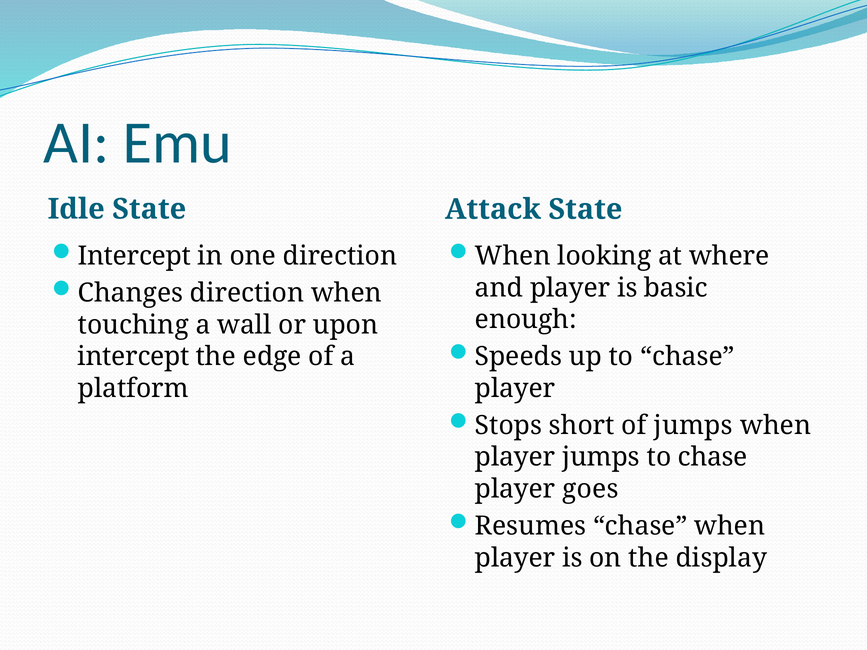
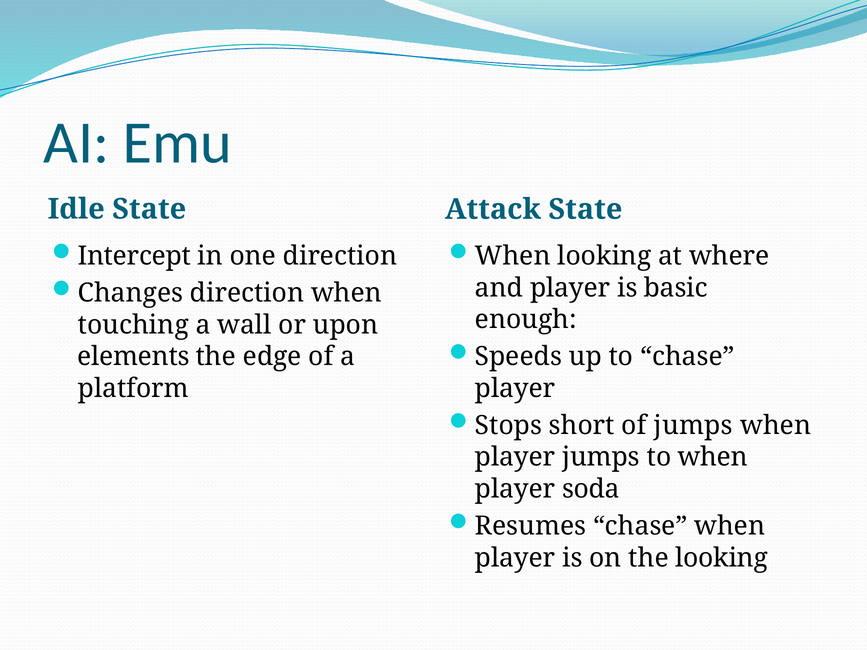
intercept at (133, 357): intercept -> elements
jumps to chase: chase -> when
goes: goes -> soda
the display: display -> looking
